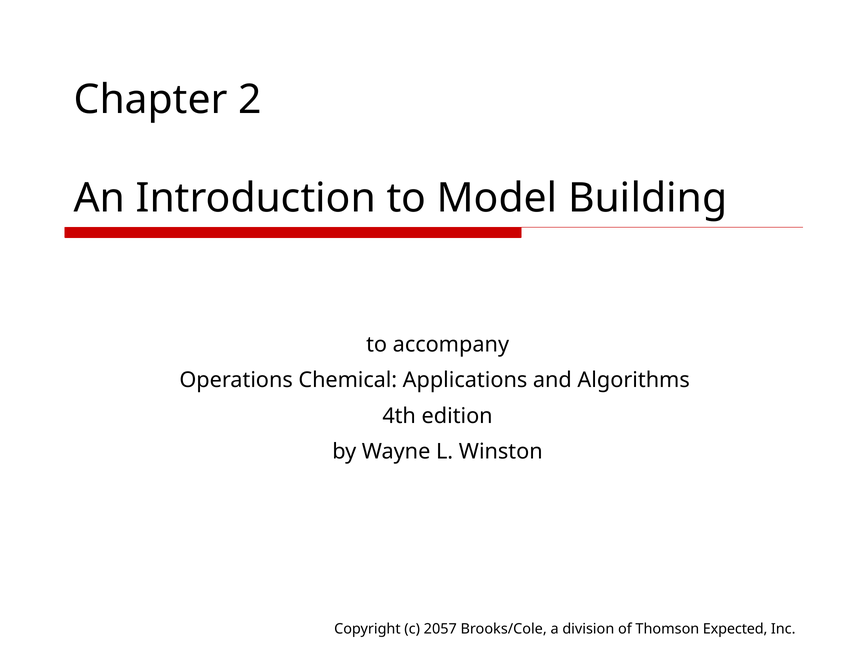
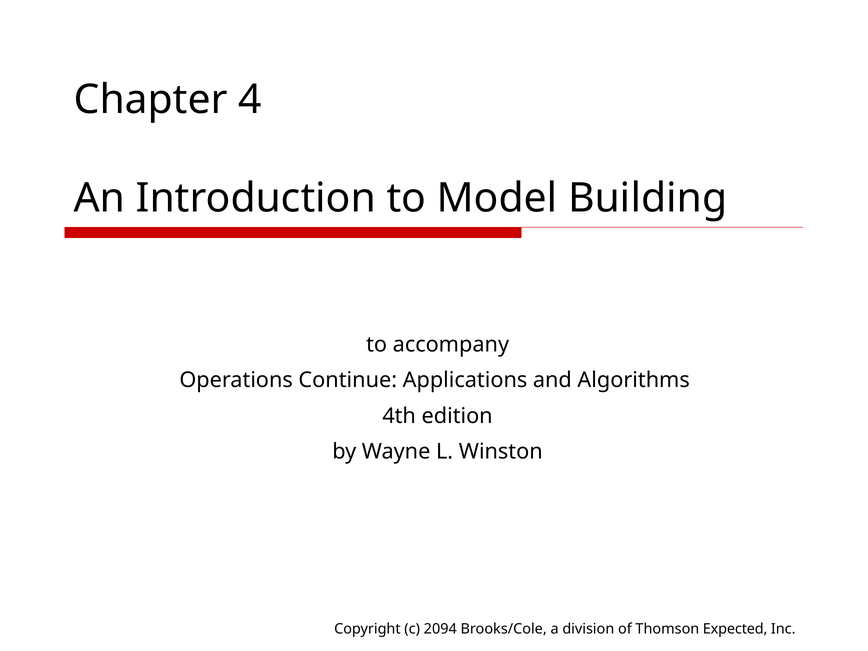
2: 2 -> 4
Chemical: Chemical -> Continue
2057: 2057 -> 2094
